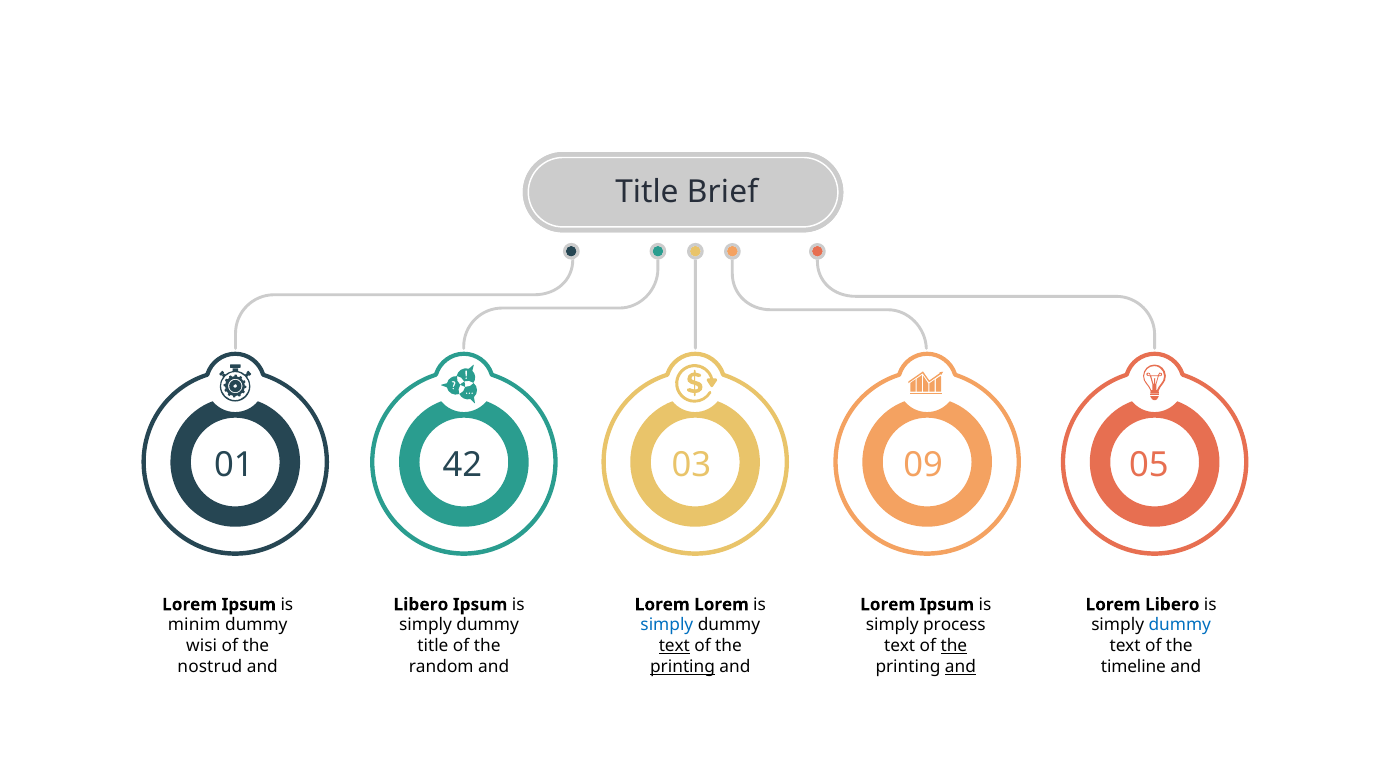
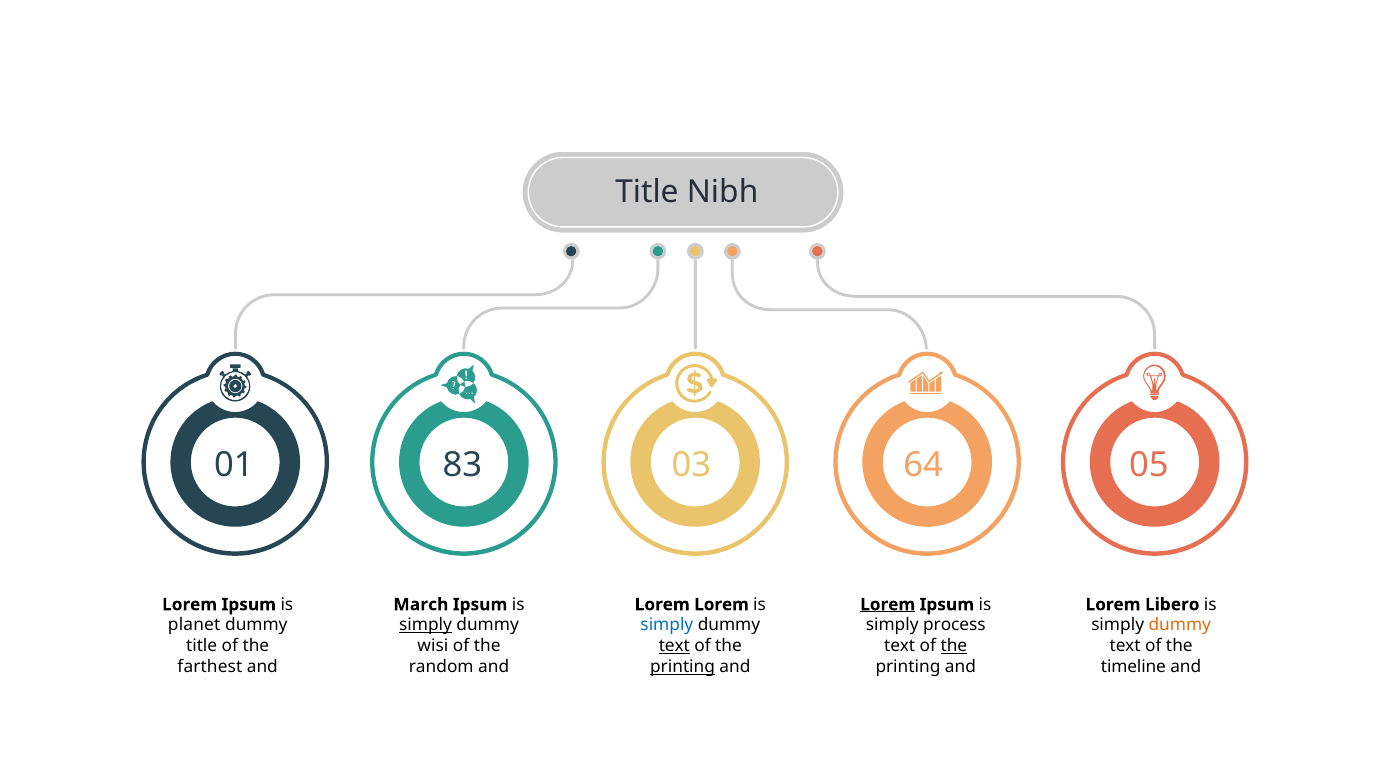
Brief: Brief -> Nibh
42: 42 -> 83
09: 09 -> 64
Libero at (421, 604): Libero -> March
Lorem at (888, 604) underline: none -> present
minim: minim -> planet
simply at (426, 625) underline: none -> present
dummy at (1180, 625) colour: blue -> orange
wisi at (202, 646): wisi -> title
title at (433, 646): title -> wisi
nostrud: nostrud -> farthest
and at (960, 667) underline: present -> none
